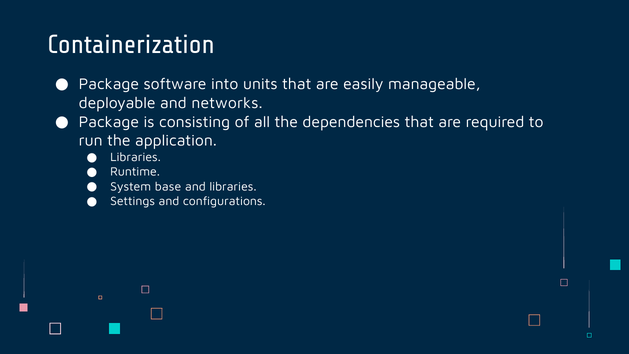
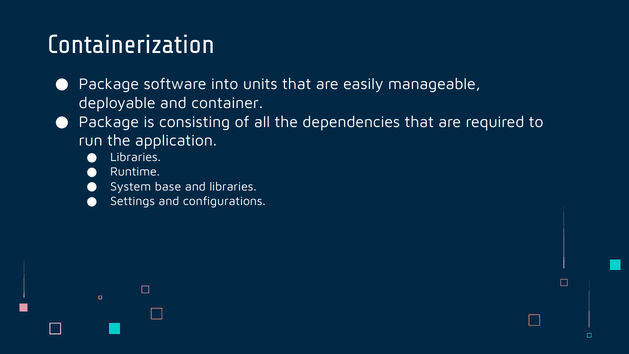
networks: networks -> container
